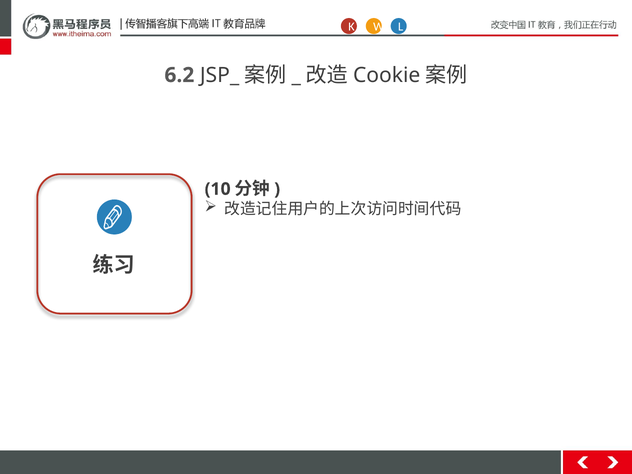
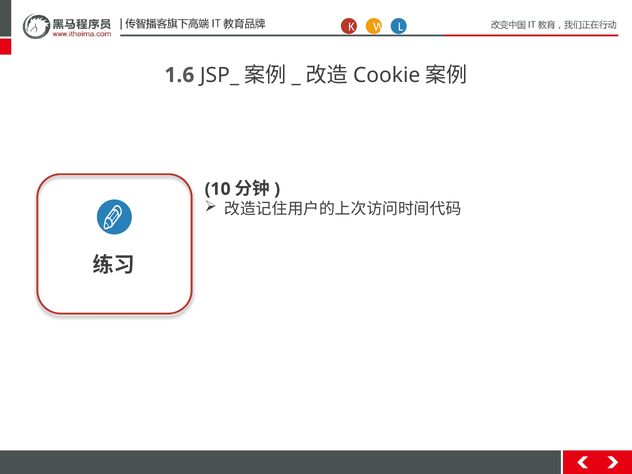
6.2: 6.2 -> 1.6
